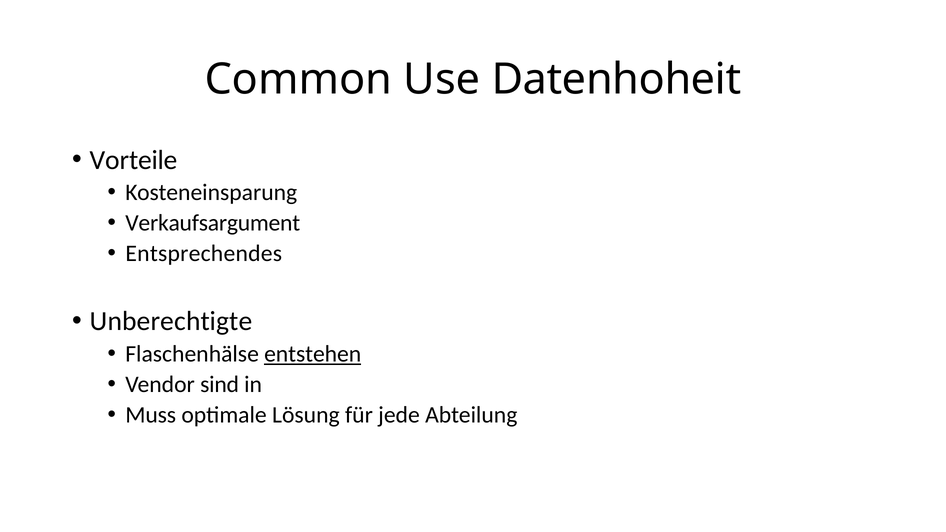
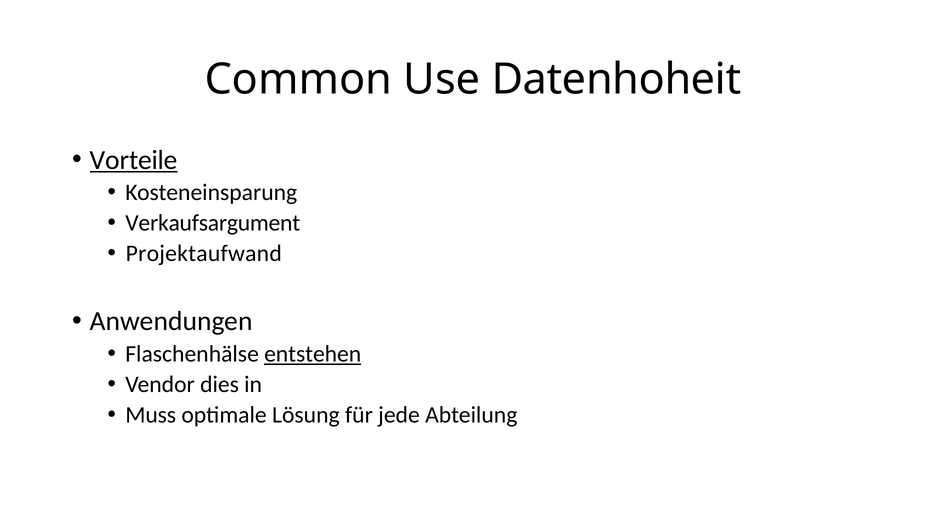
Vorteile underline: none -> present
Entsprechendes: Entsprechendes -> Projektaufwand
Unberechtigte: Unberechtigte -> Anwendungen
sind: sind -> dies
